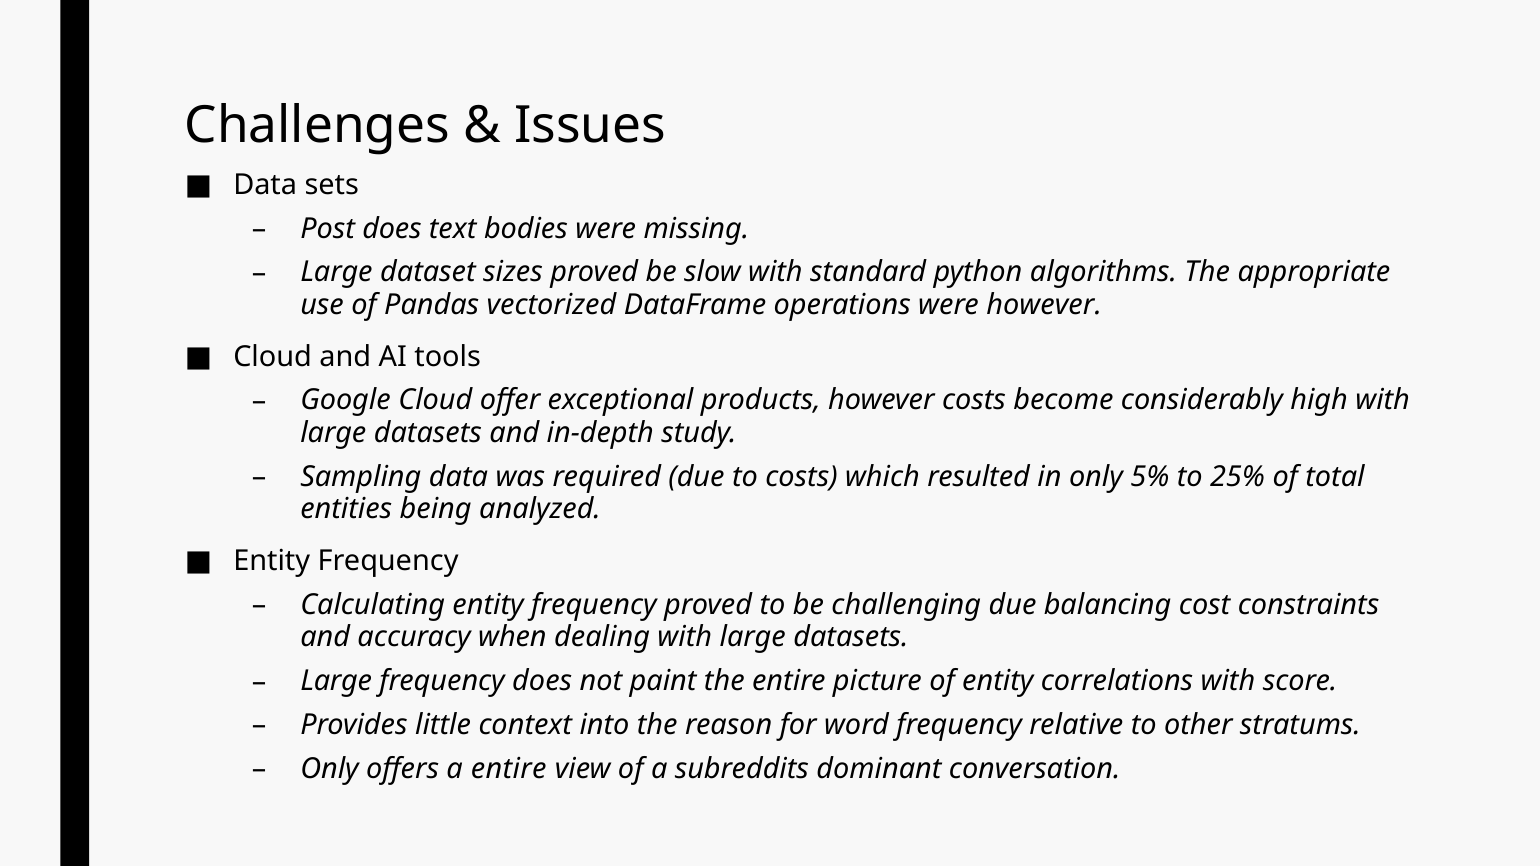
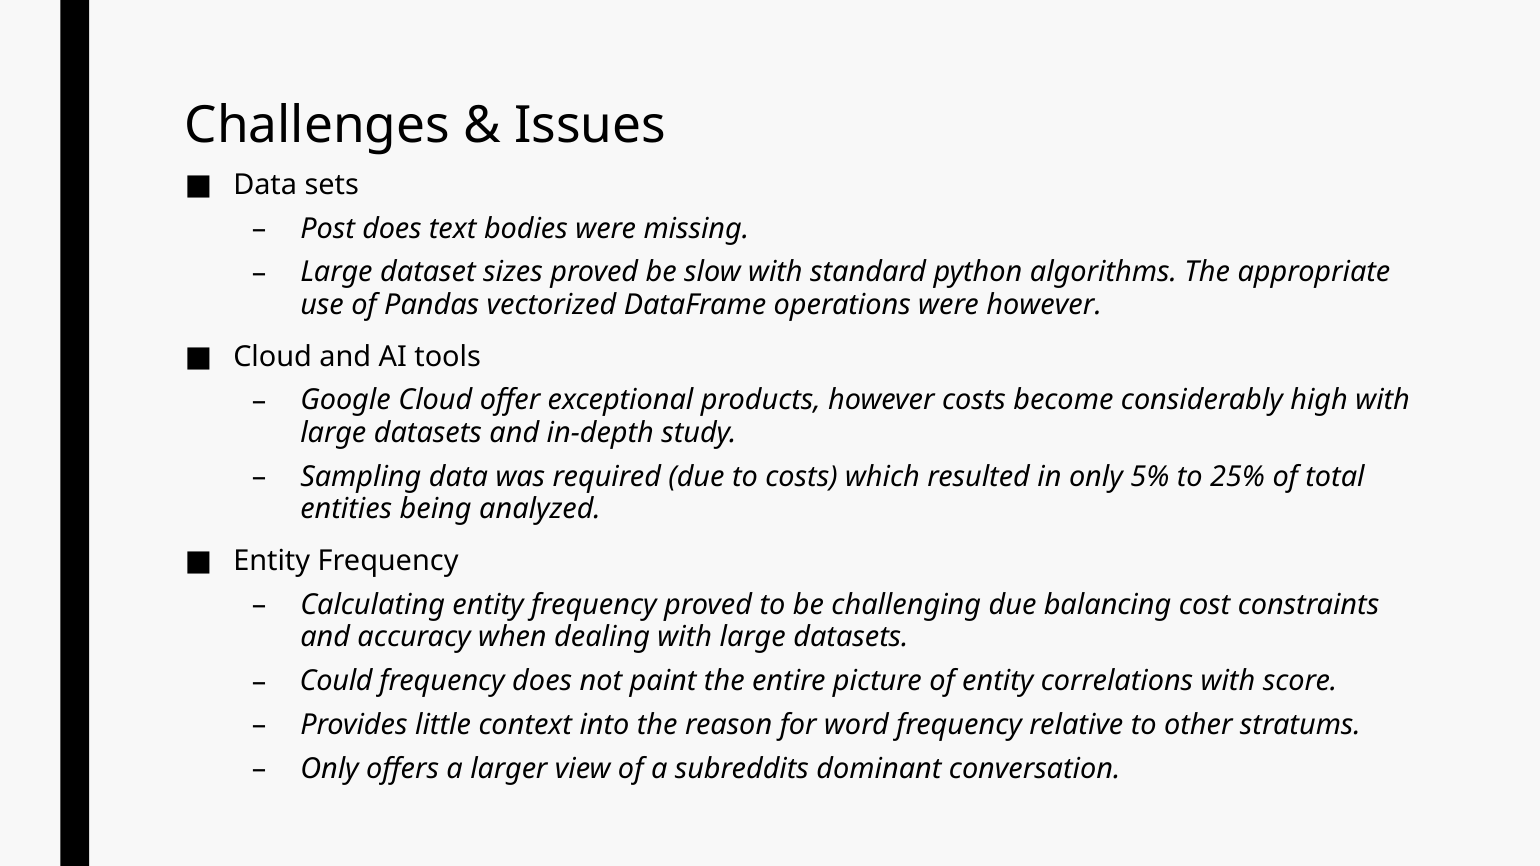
Large at (336, 681): Large -> Could
a entire: entire -> larger
